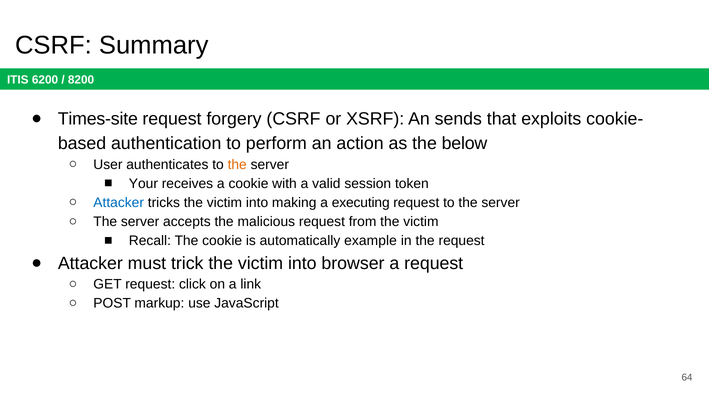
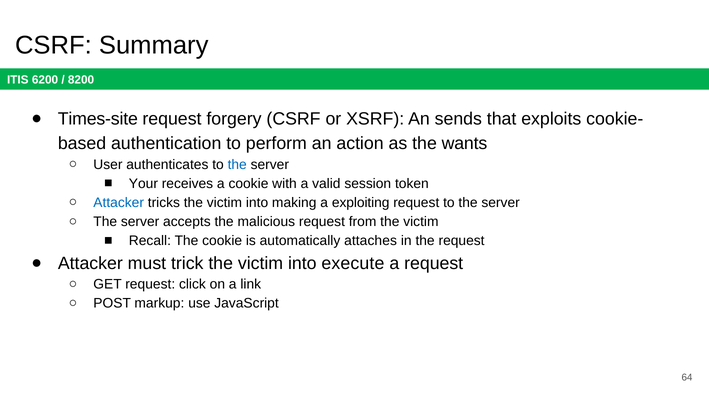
below: below -> wants
the at (237, 164) colour: orange -> blue
executing: executing -> exploiting
example: example -> attaches
browser: browser -> execute
